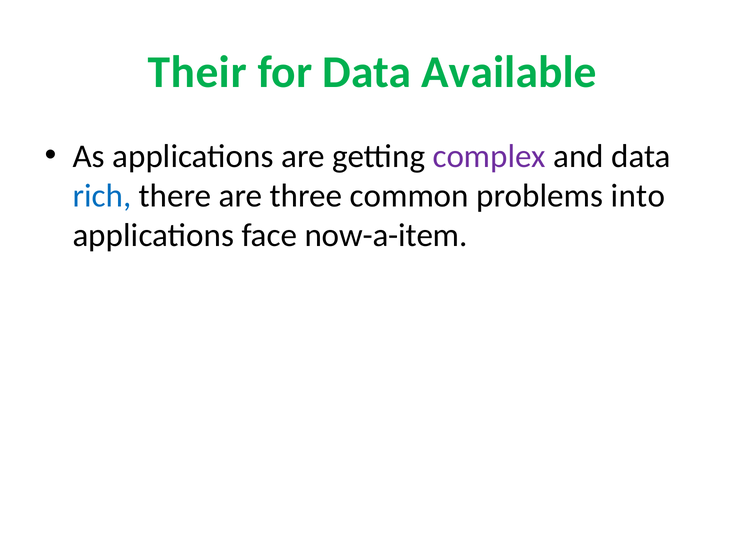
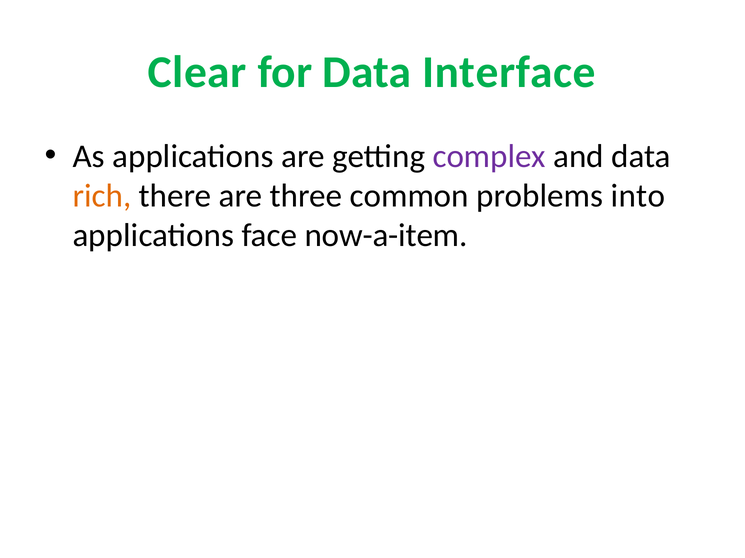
Their: Their -> Clear
Available: Available -> Interface
rich colour: blue -> orange
